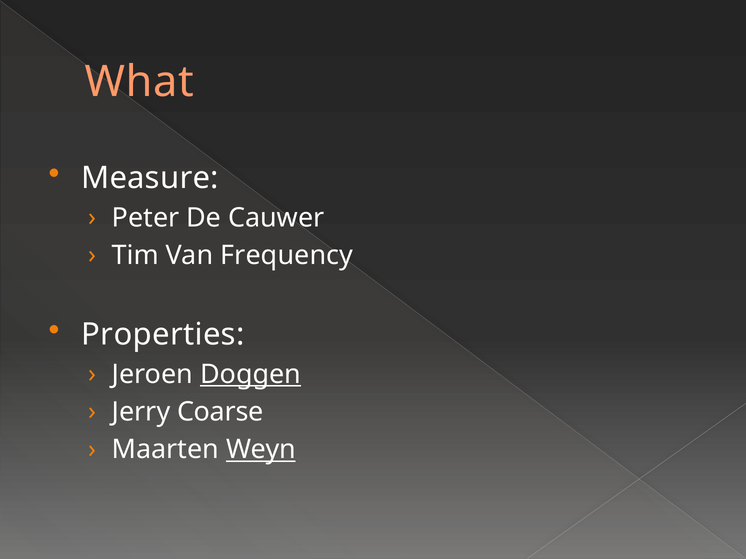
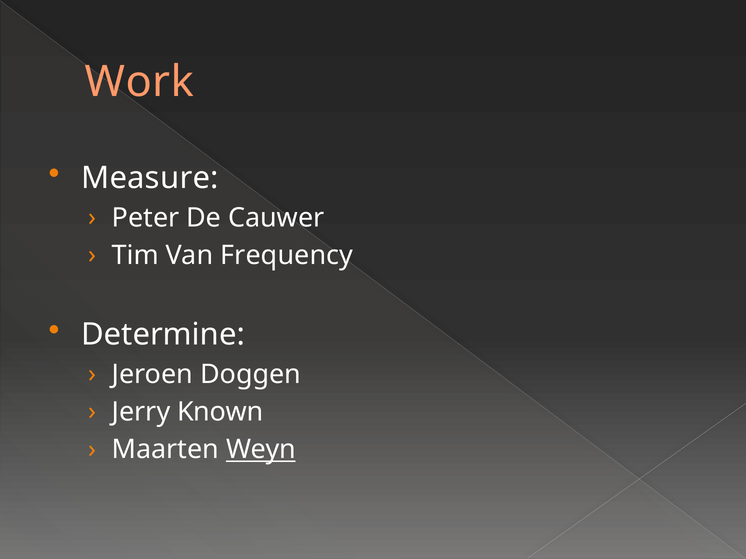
What: What -> Work
Properties: Properties -> Determine
Doggen underline: present -> none
Coarse: Coarse -> Known
